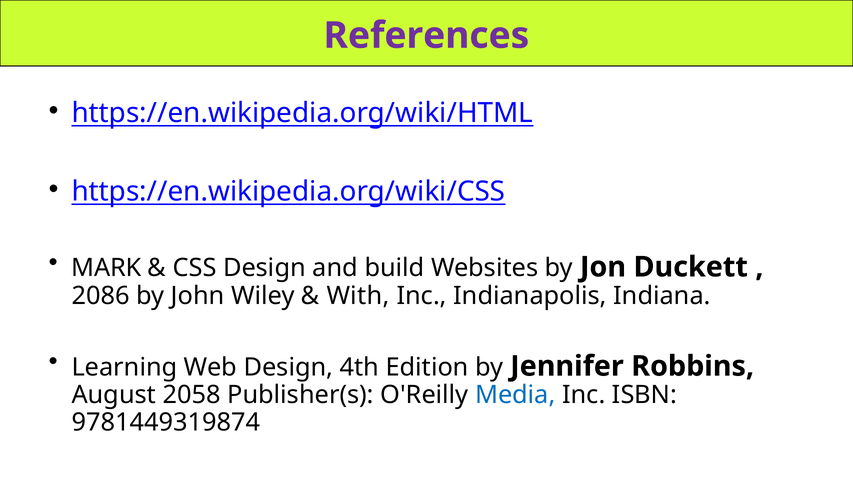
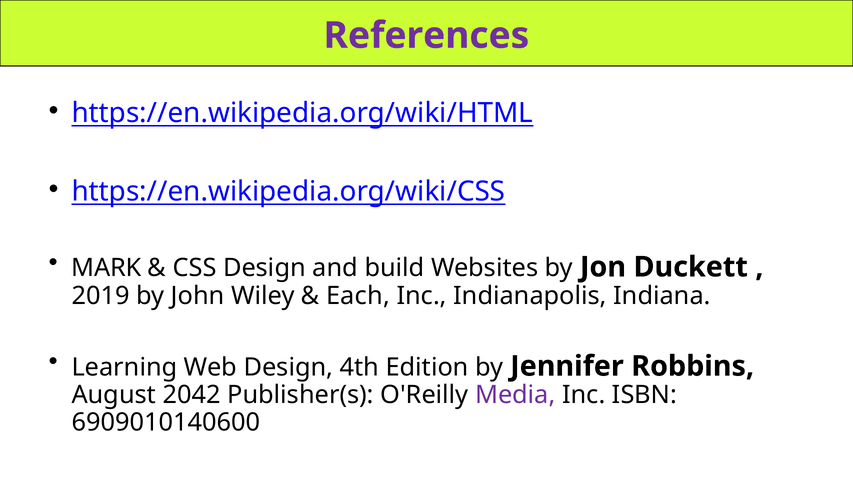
2086: 2086 -> 2019
With: With -> Each
2058: 2058 -> 2042
Media colour: blue -> purple
9781449319874: 9781449319874 -> 6909010140600
